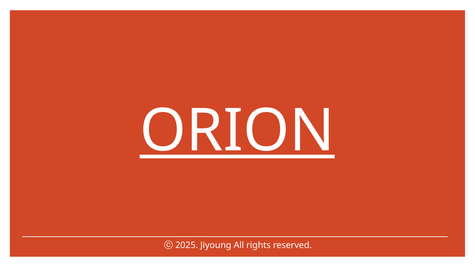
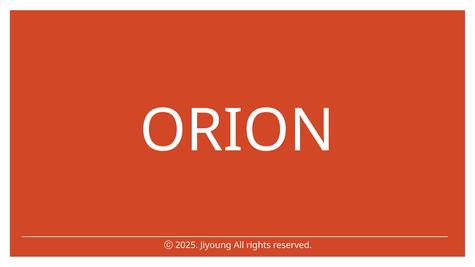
ORION underline: present -> none
